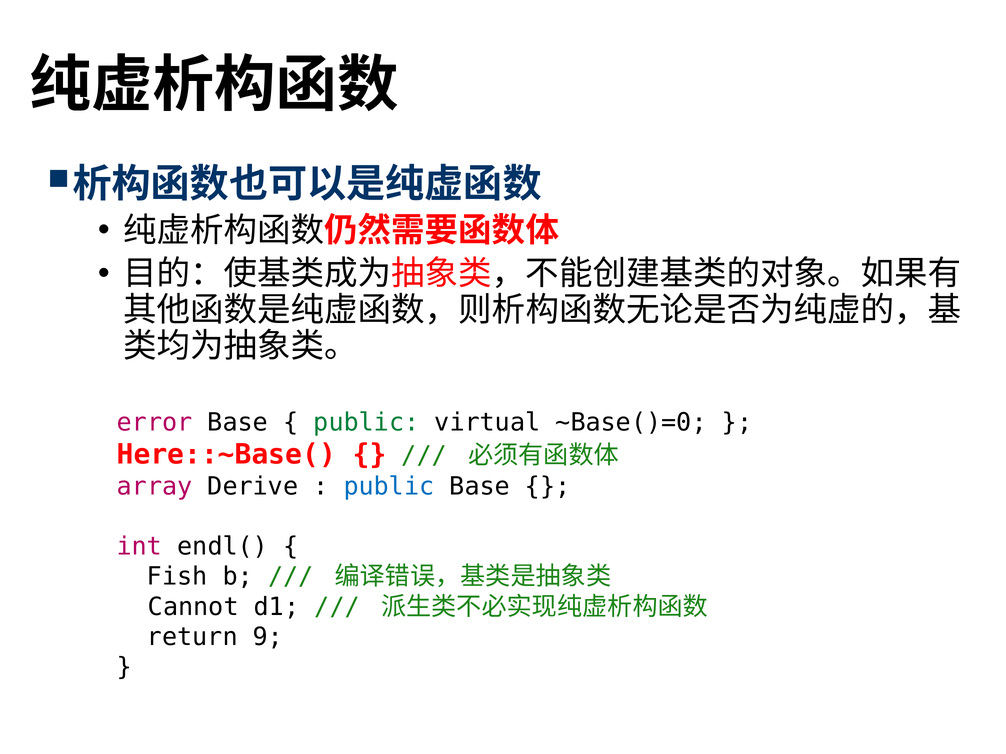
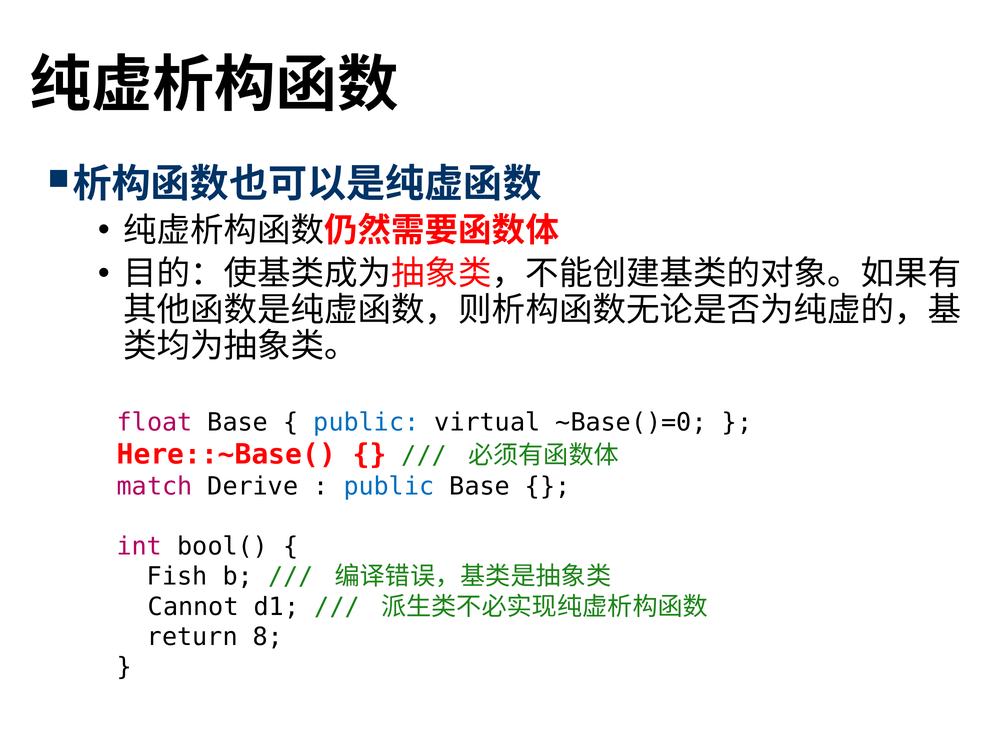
error: error -> float
public at (366, 423) colour: green -> blue
array: array -> match
endl(: endl( -> bool(
9: 9 -> 8
